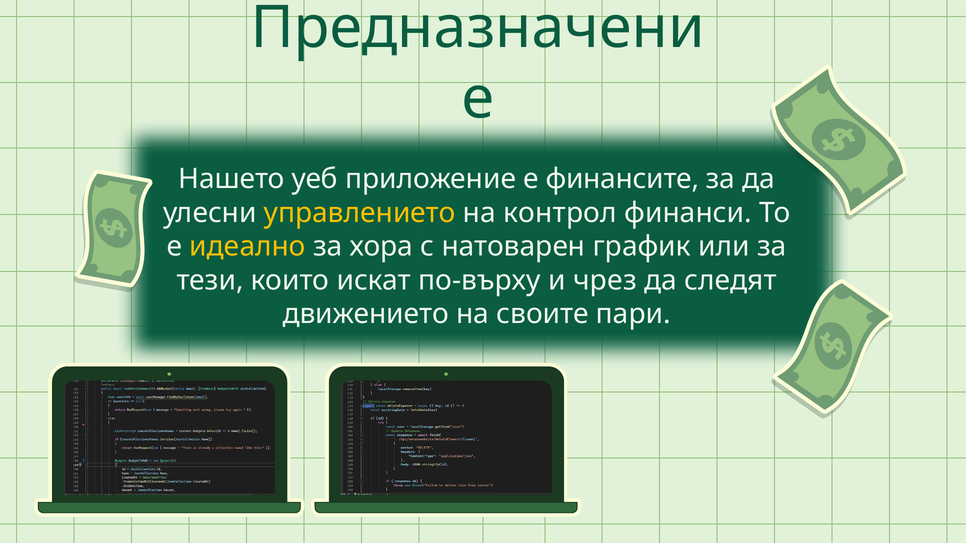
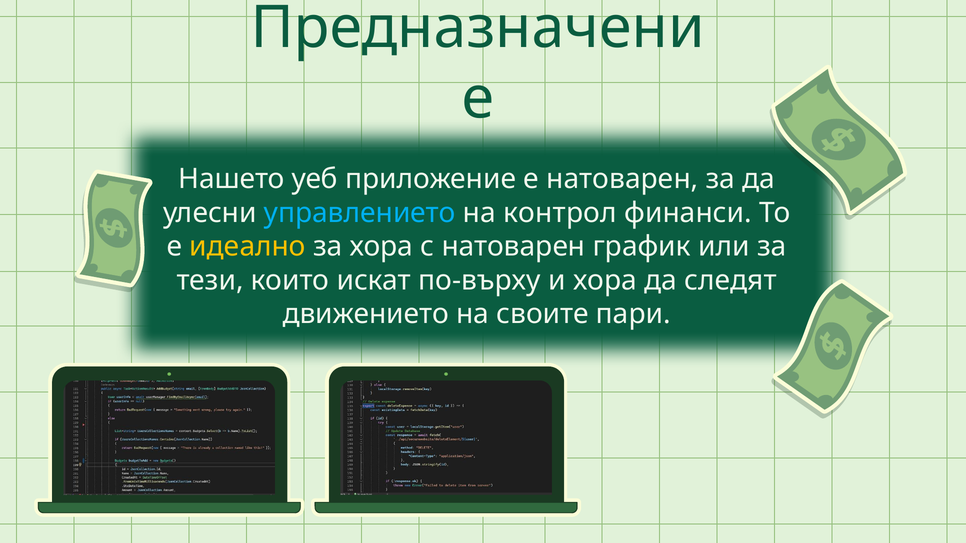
е финансите: финансите -> натоварен
управлението colour: yellow -> light blue
и чрез: чрез -> хора
